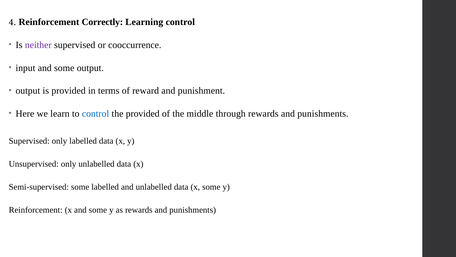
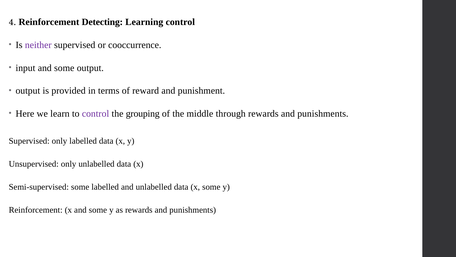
Correctly: Correctly -> Detecting
control at (96, 113) colour: blue -> purple
the provided: provided -> grouping
